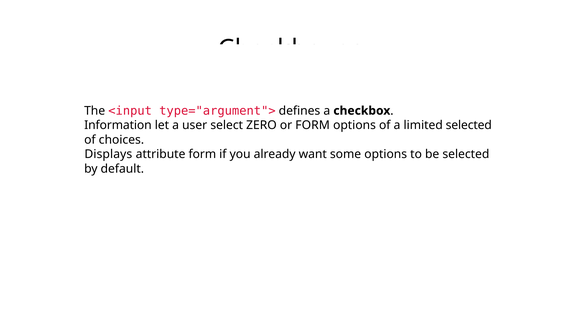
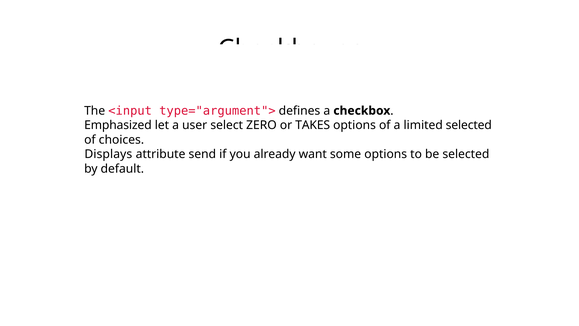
Information: Information -> Emphasized
or FORM: FORM -> TAKES
attribute form: form -> send
